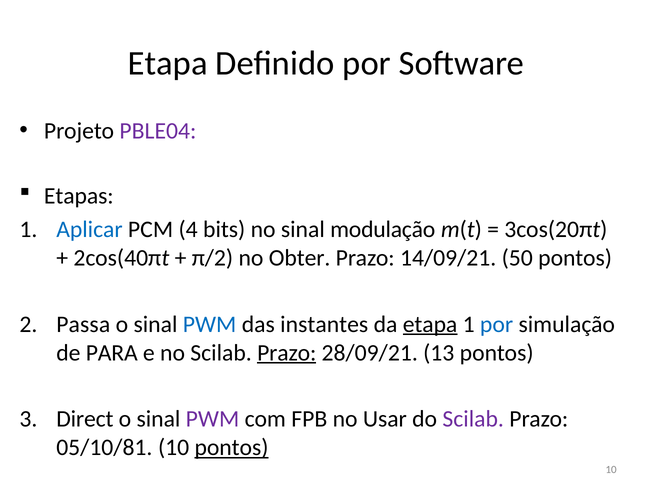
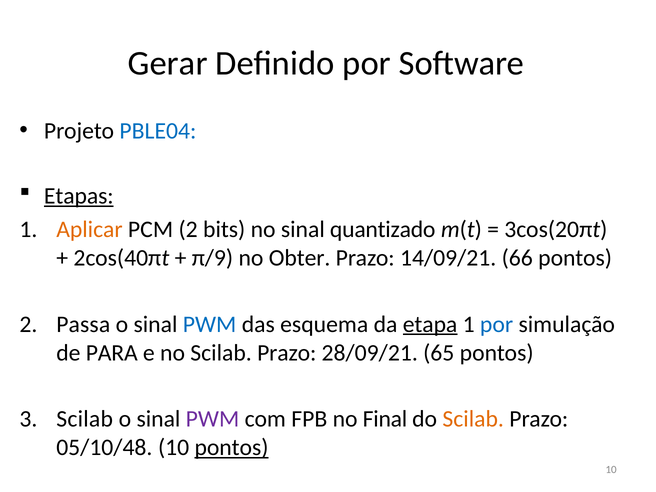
Etapa at (168, 63): Etapa -> Gerar
PBLE04 colour: purple -> blue
Etapas underline: none -> present
Aplicar colour: blue -> orange
PCM 4: 4 -> 2
modulação: modulação -> quantizado
π/2: π/2 -> π/9
50: 50 -> 66
instantes: instantes -> esquema
Prazo at (287, 353) underline: present -> none
13: 13 -> 65
Direct at (85, 419): Direct -> Scilab
Usar: Usar -> Final
Scilab at (473, 419) colour: purple -> orange
05/10/81: 05/10/81 -> 05/10/48
